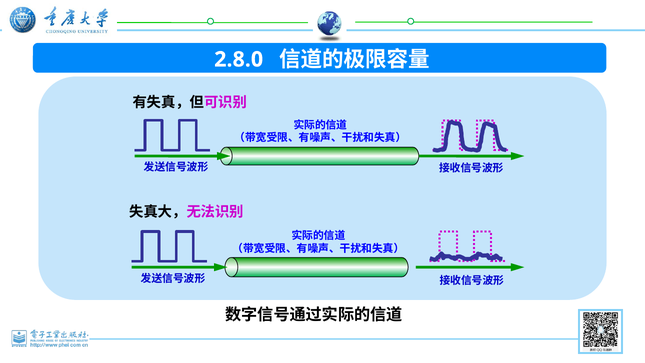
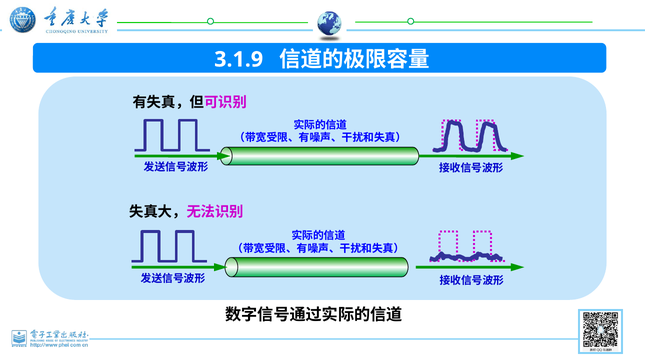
2.8.0: 2.8.0 -> 3.1.9
